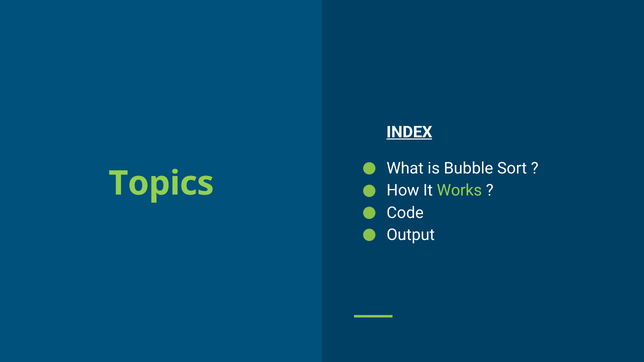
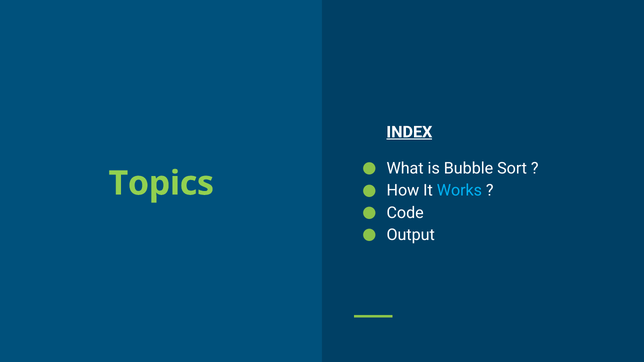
Works colour: light green -> light blue
